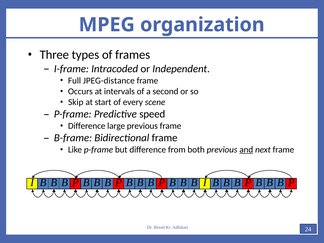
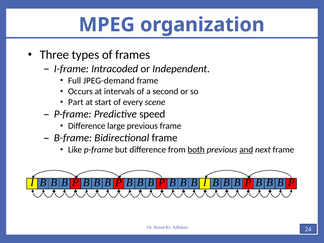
JPEG-distance: JPEG-distance -> JPEG-demand
Skip: Skip -> Part
both underline: none -> present
